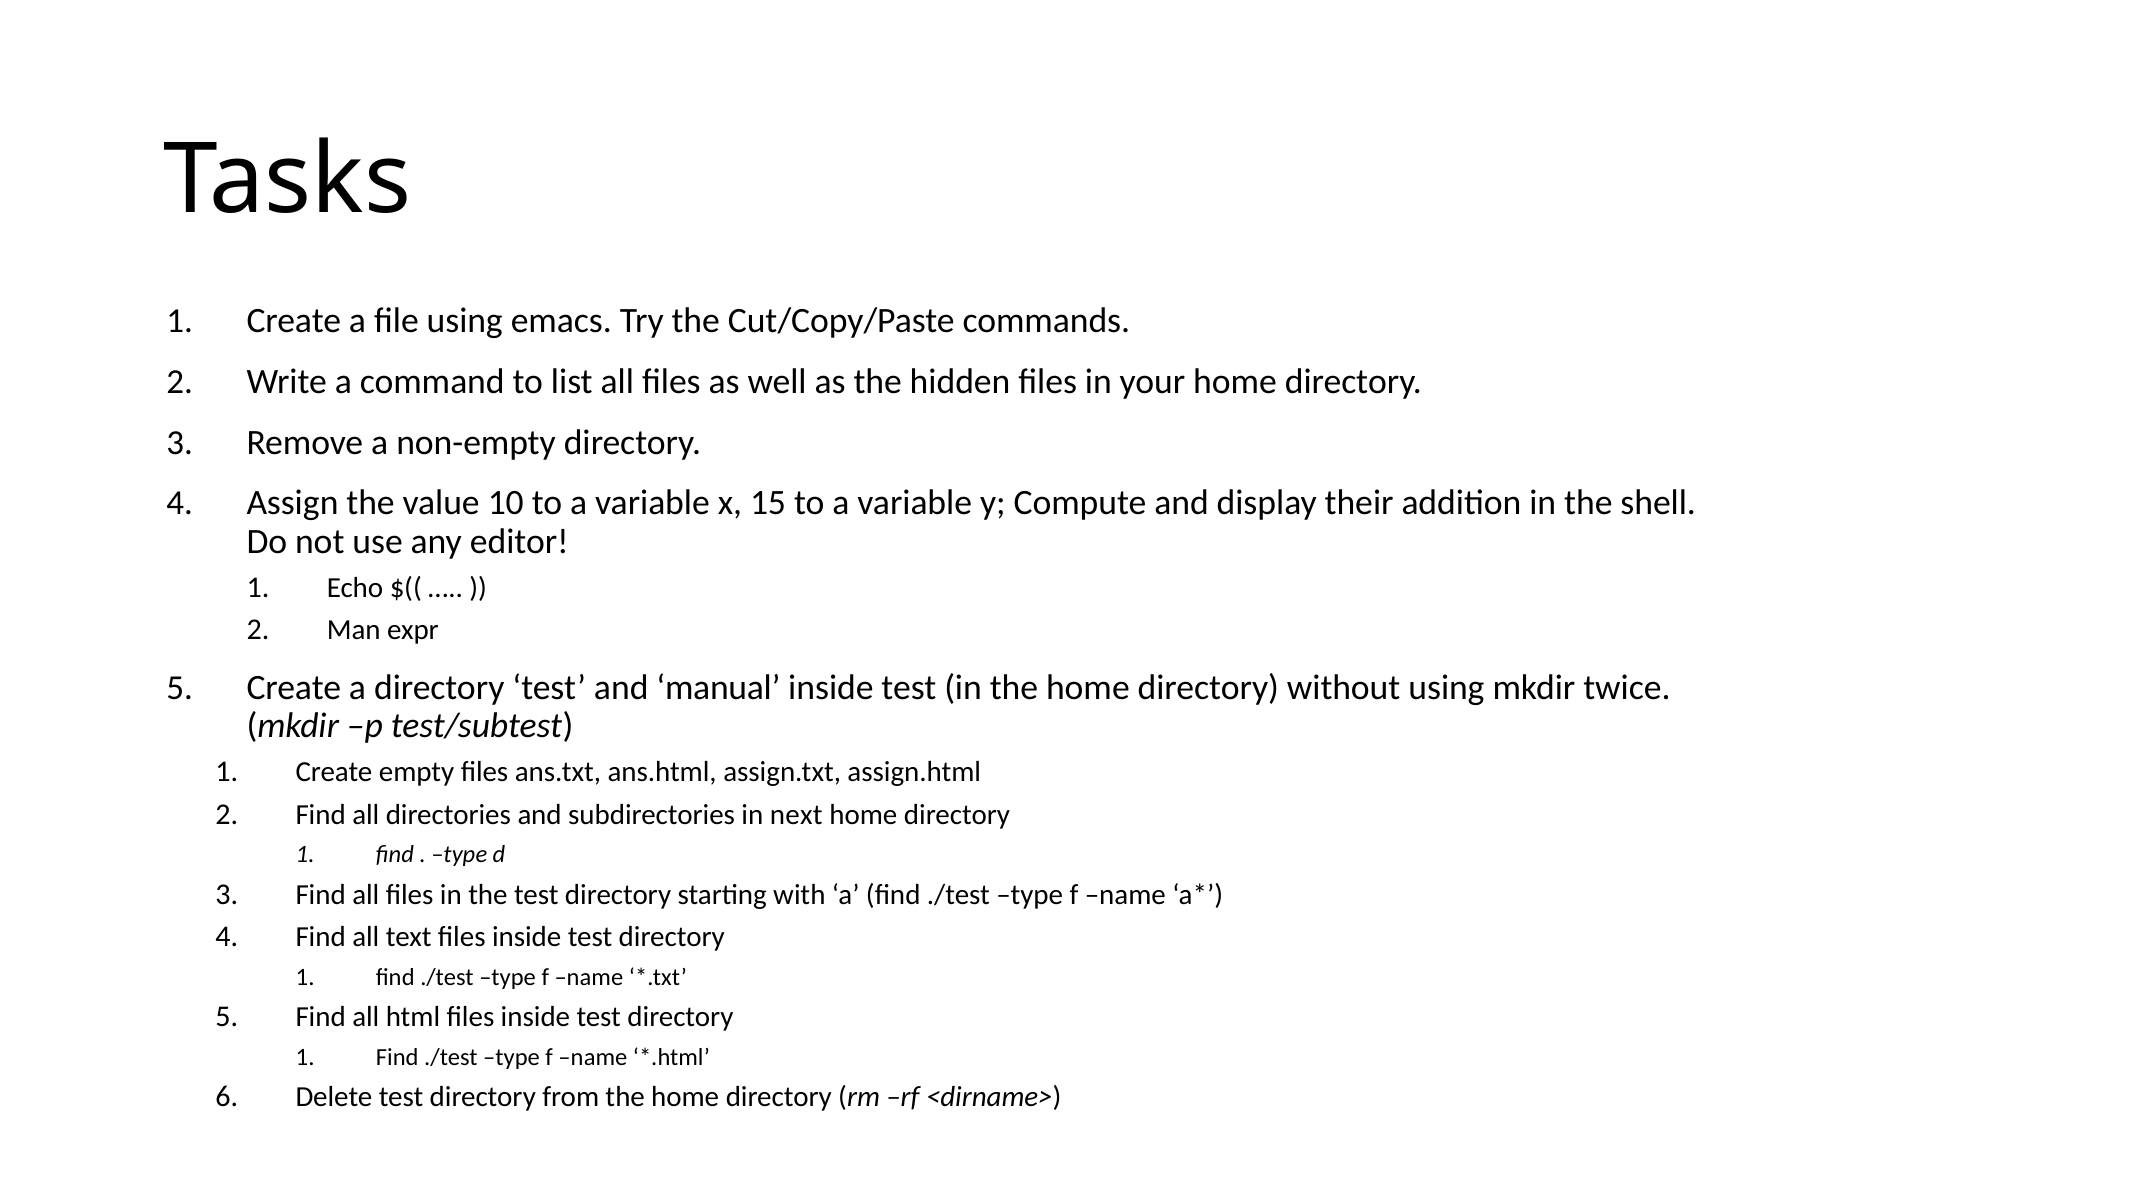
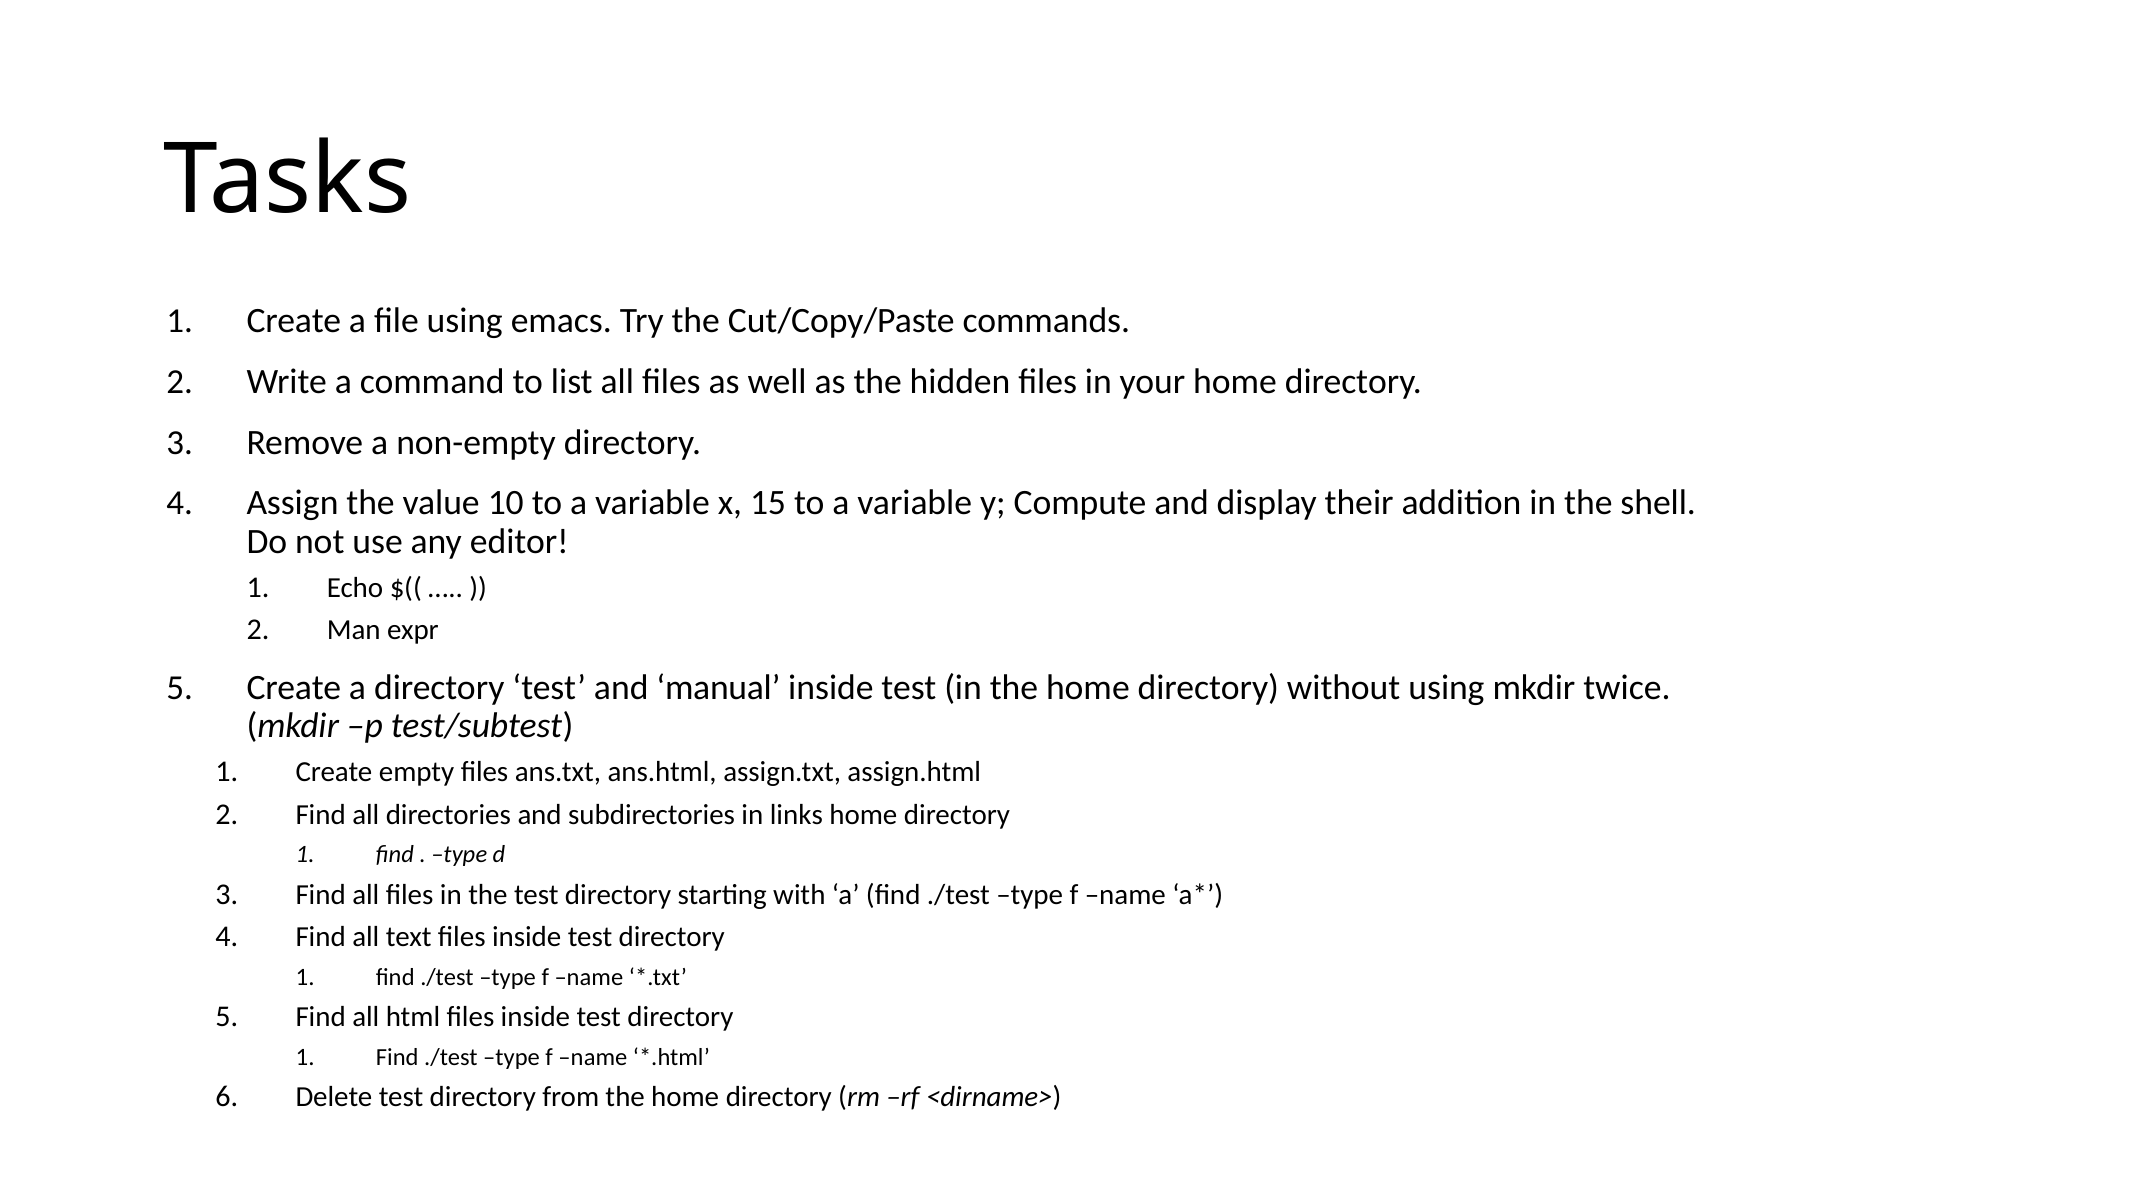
next: next -> links
